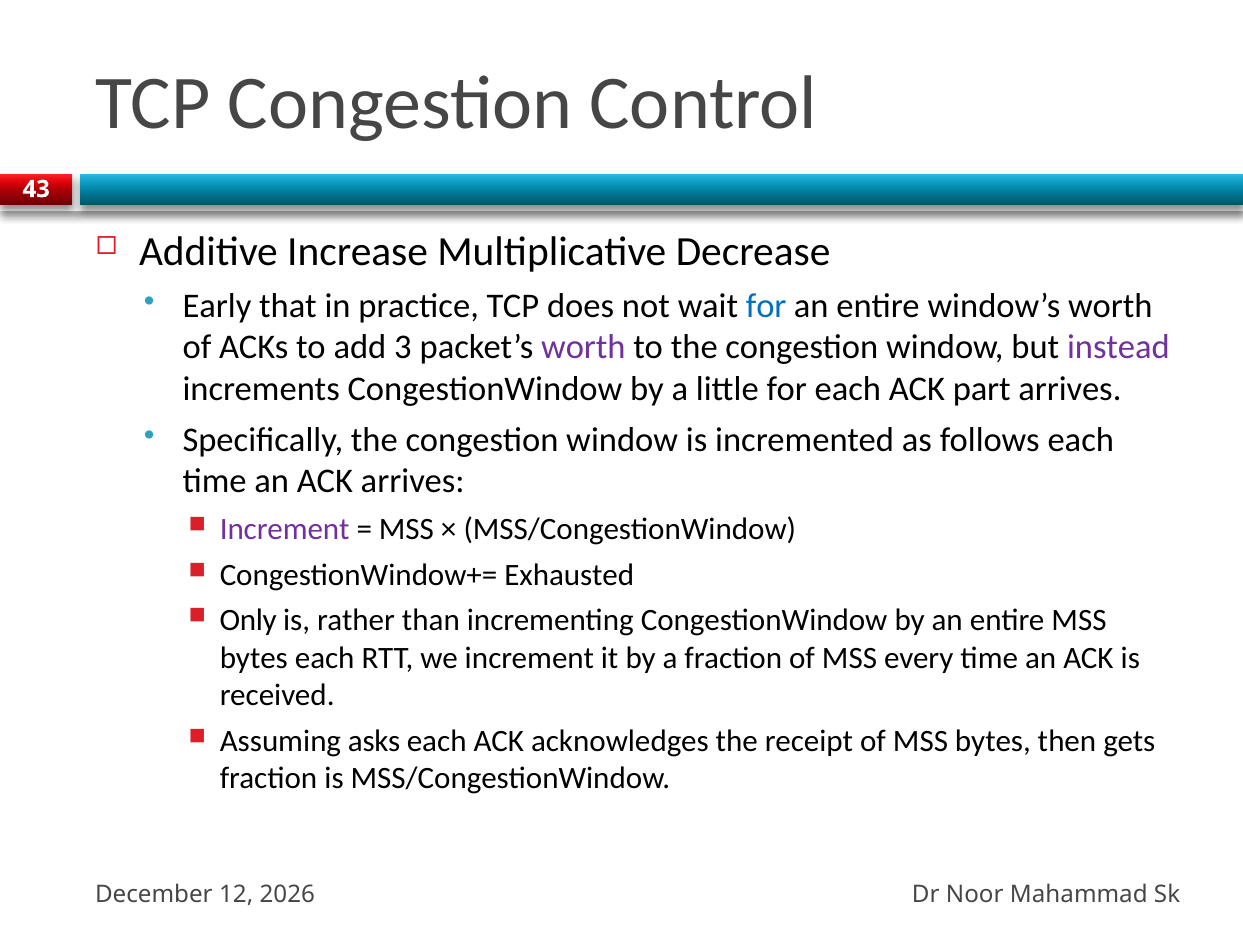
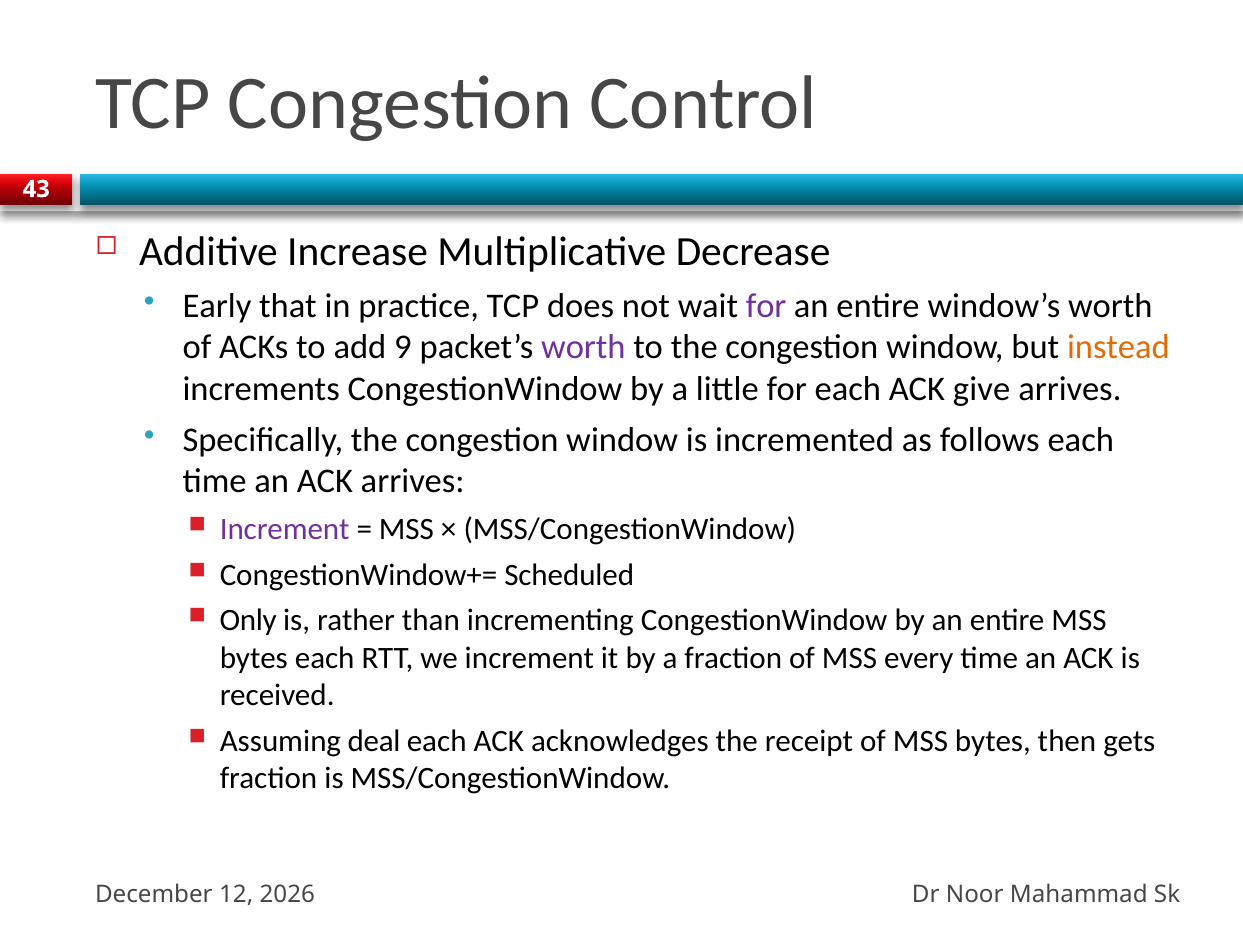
for at (766, 306) colour: blue -> purple
3: 3 -> 9
instead colour: purple -> orange
part: part -> give
Exhausted: Exhausted -> Scheduled
asks: asks -> deal
